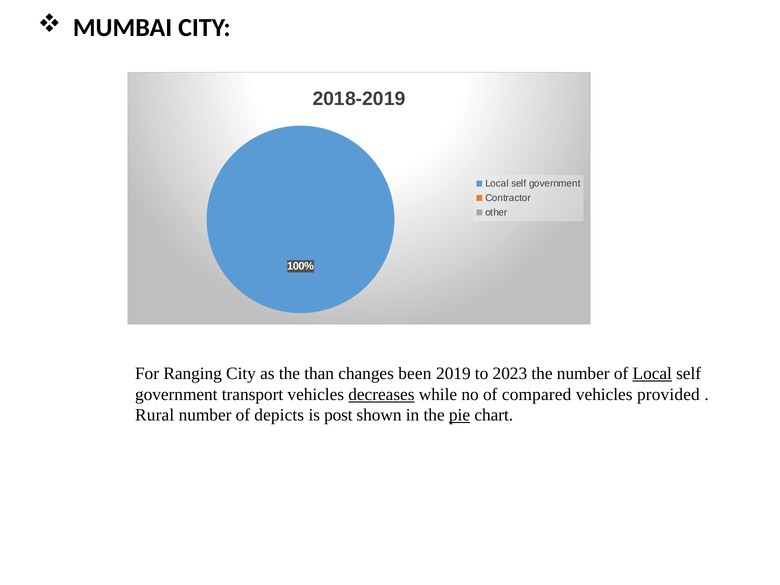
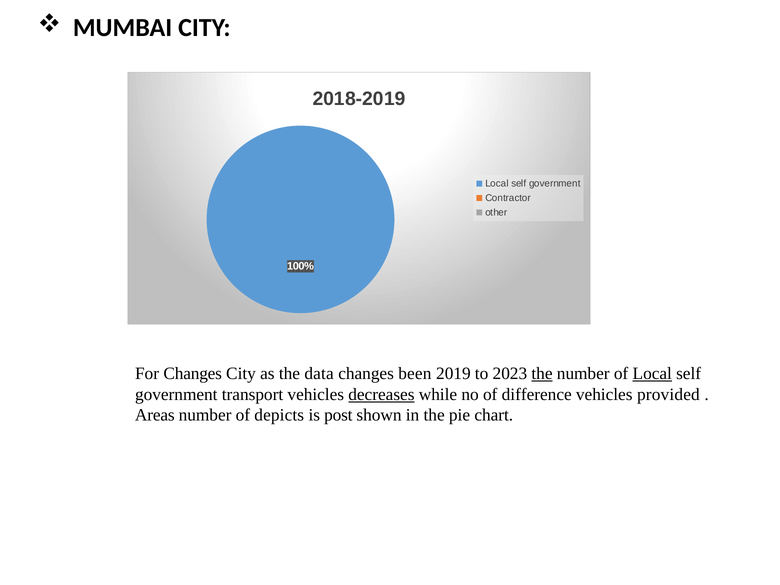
For Ranging: Ranging -> Changes
than: than -> data
the at (542, 374) underline: none -> present
compared: compared -> difference
Rural: Rural -> Areas
pie underline: present -> none
